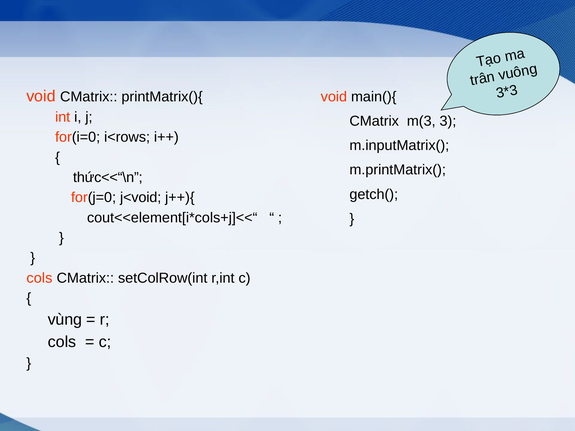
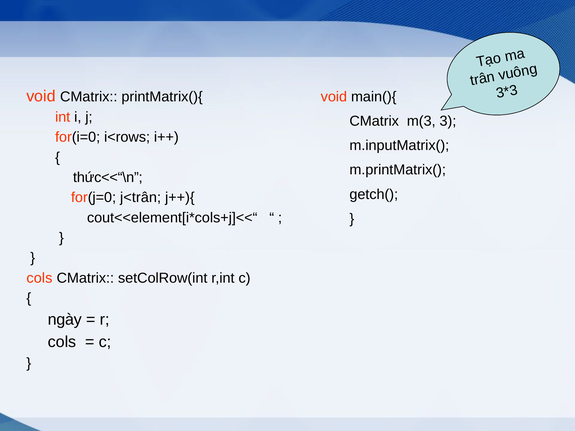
j<void: j<void -> j<trân
vùng: vùng -> ngày
